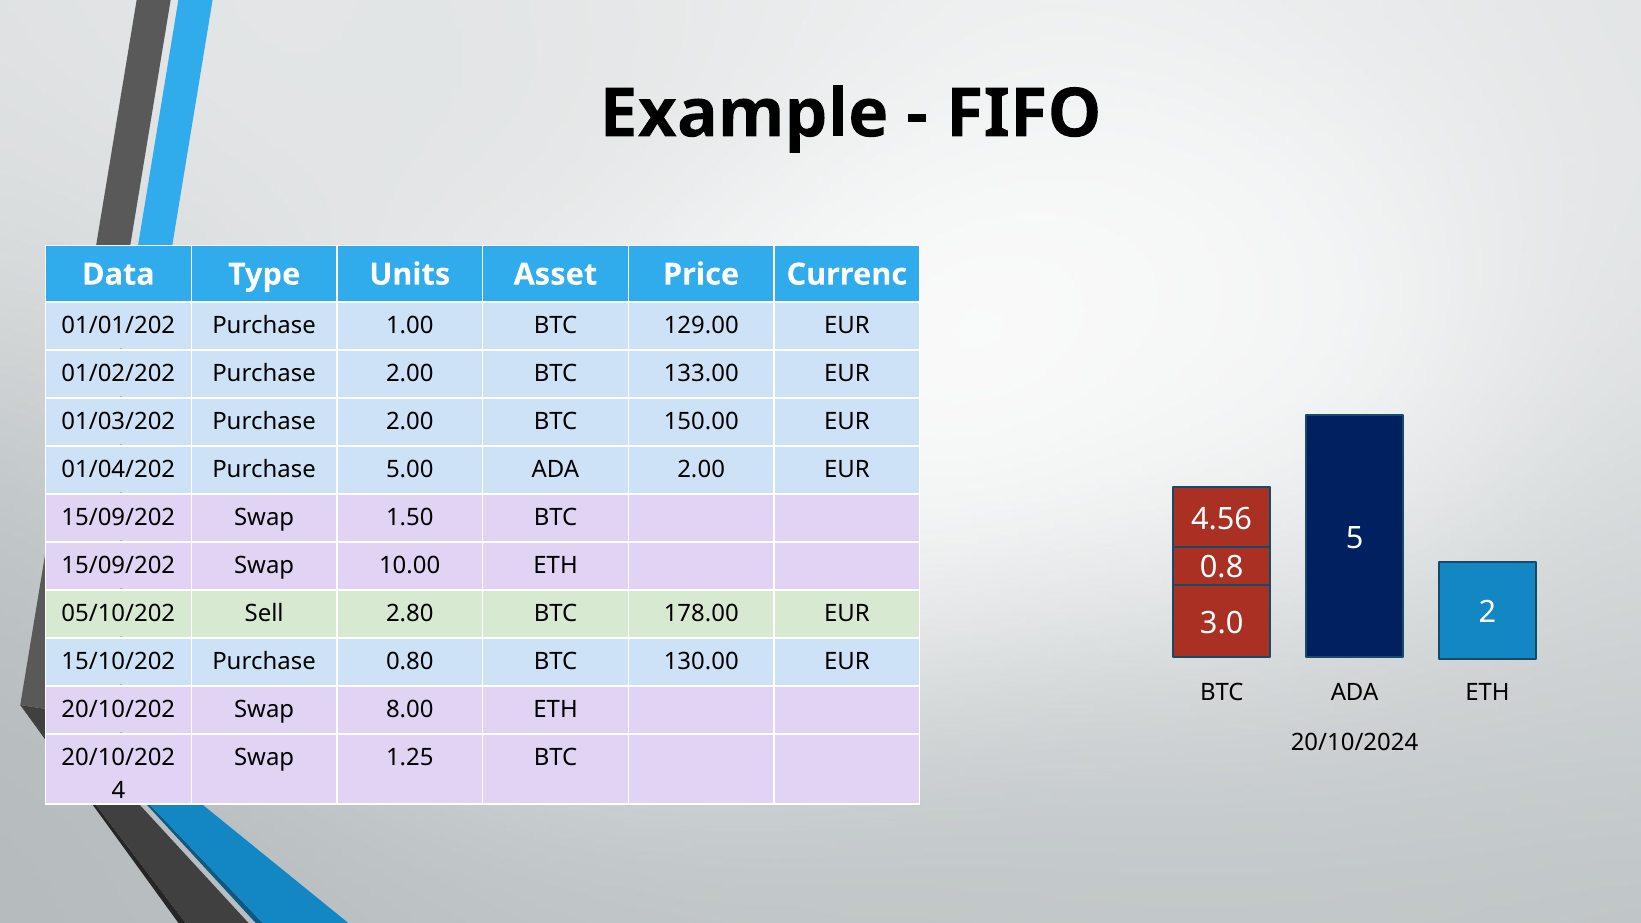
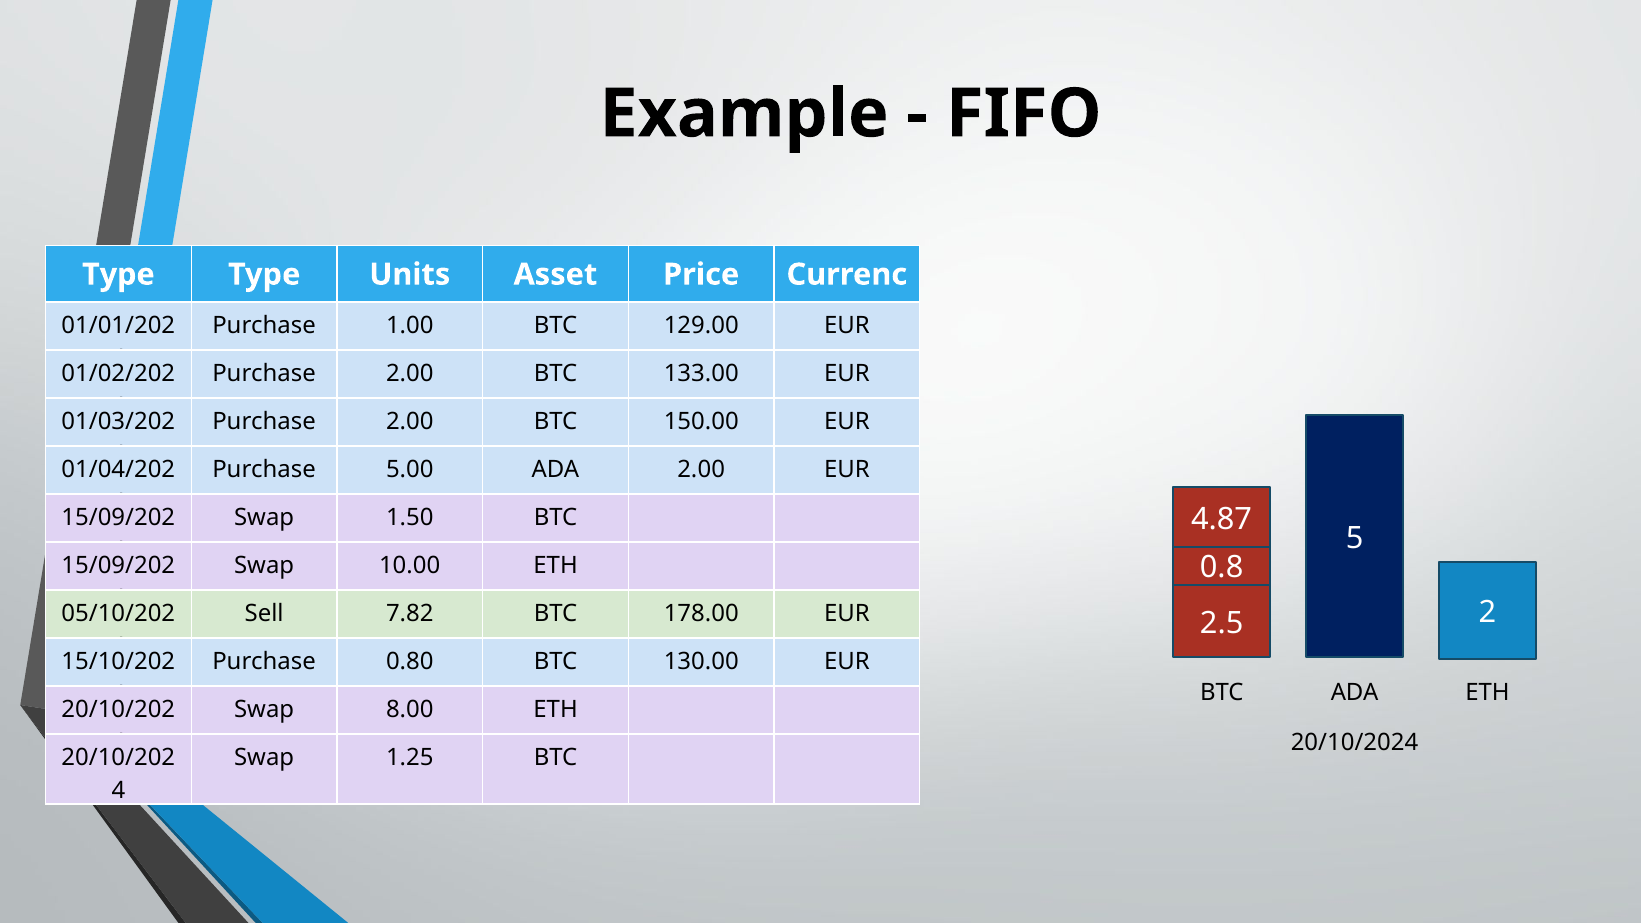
Data at (118, 275): Data -> Type
4.56: 4.56 -> 4.87
2.80: 2.80 -> 7.82
3.0: 3.0 -> 2.5
